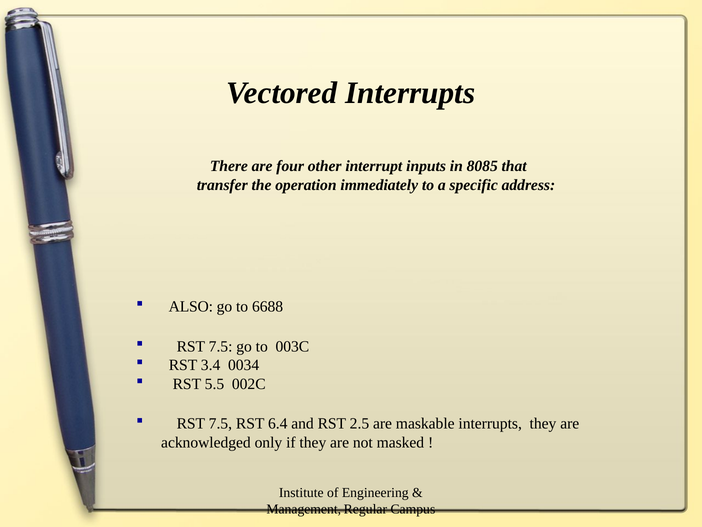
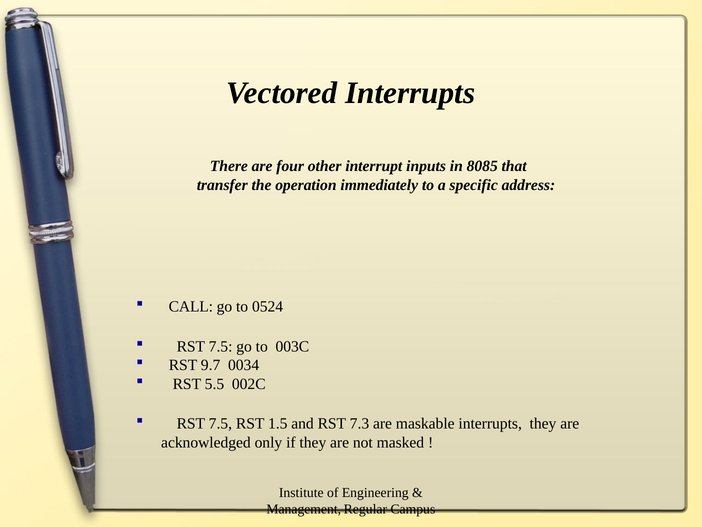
ALSO: ALSO -> CALL
6688: 6688 -> 0524
3.4: 3.4 -> 9.7
6.4: 6.4 -> 1.5
2.5: 2.5 -> 7.3
